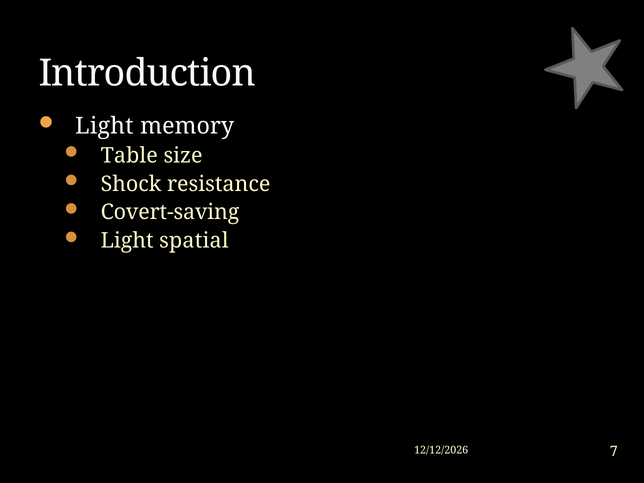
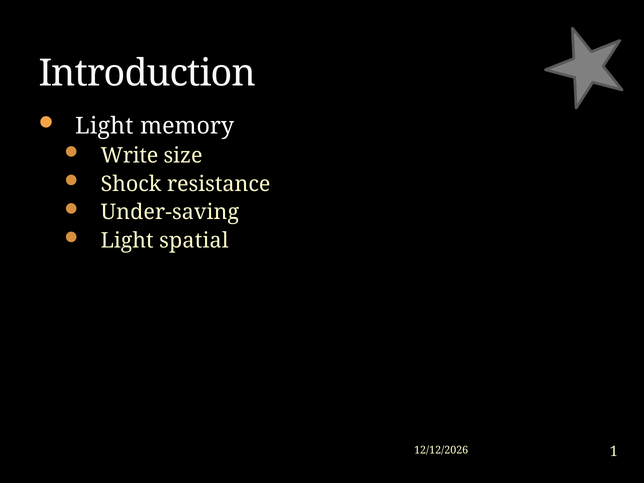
Table: Table -> Write
Covert-saving: Covert-saving -> Under-saving
7: 7 -> 1
